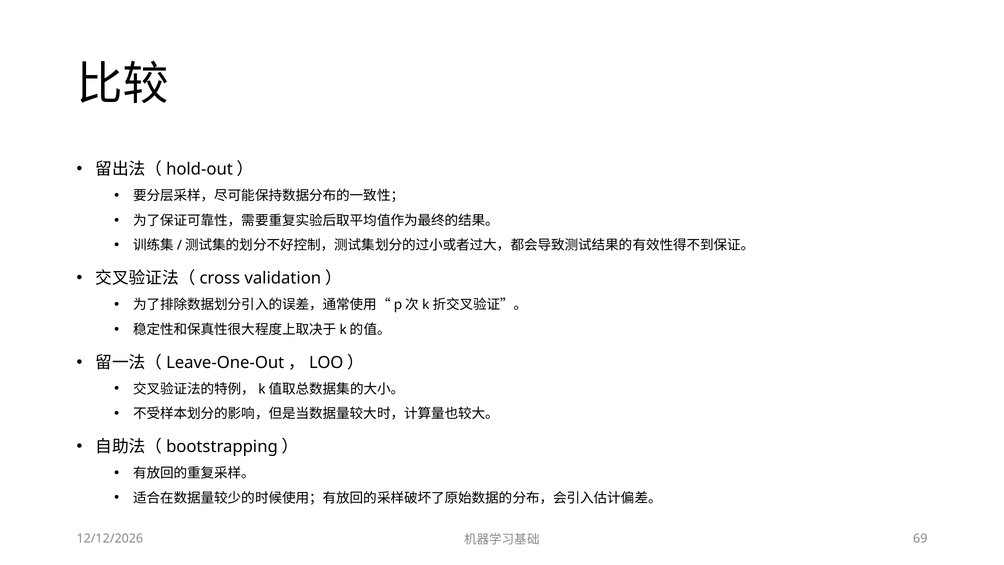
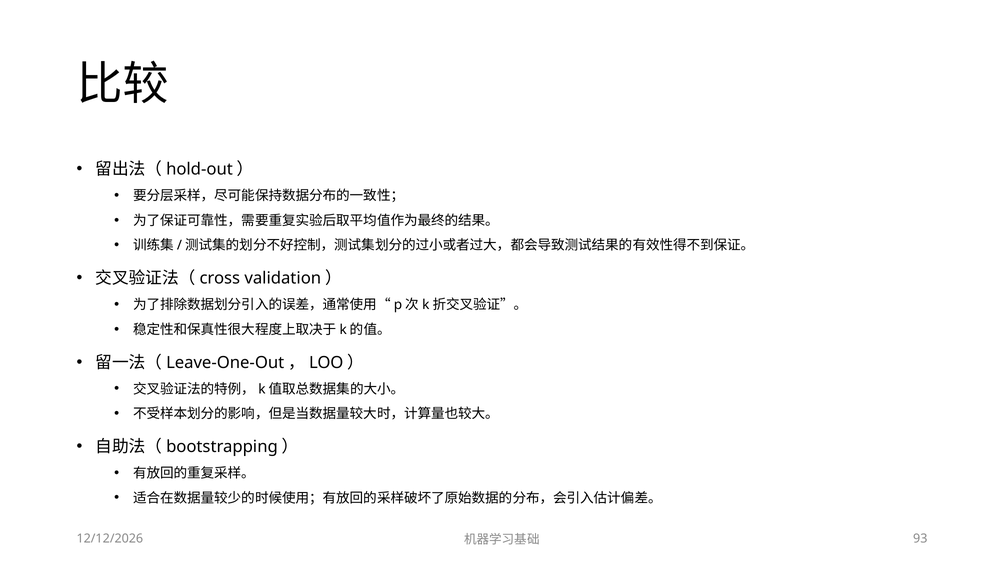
69: 69 -> 93
